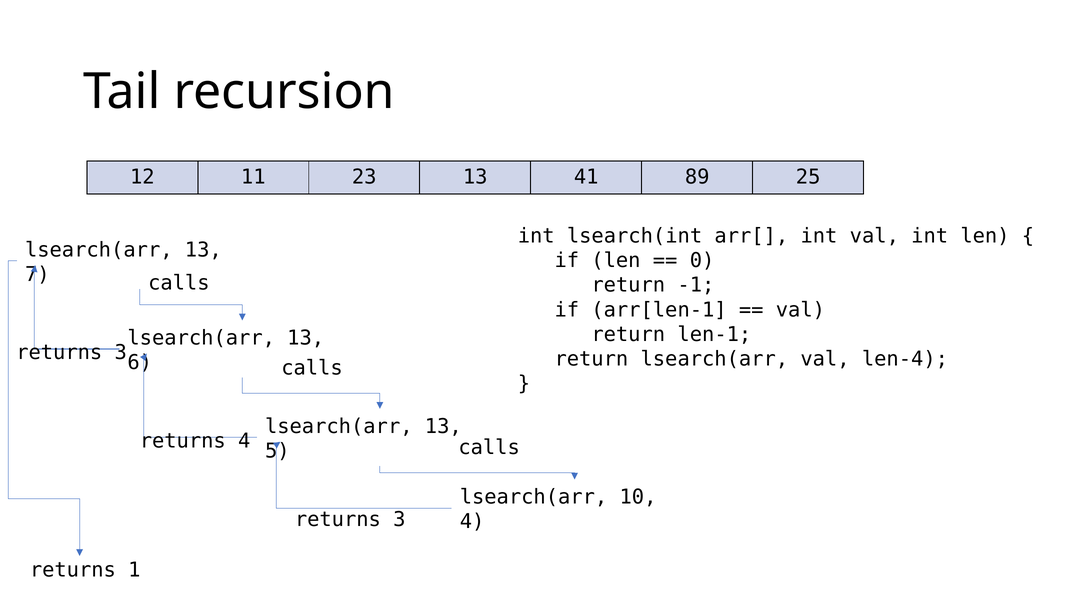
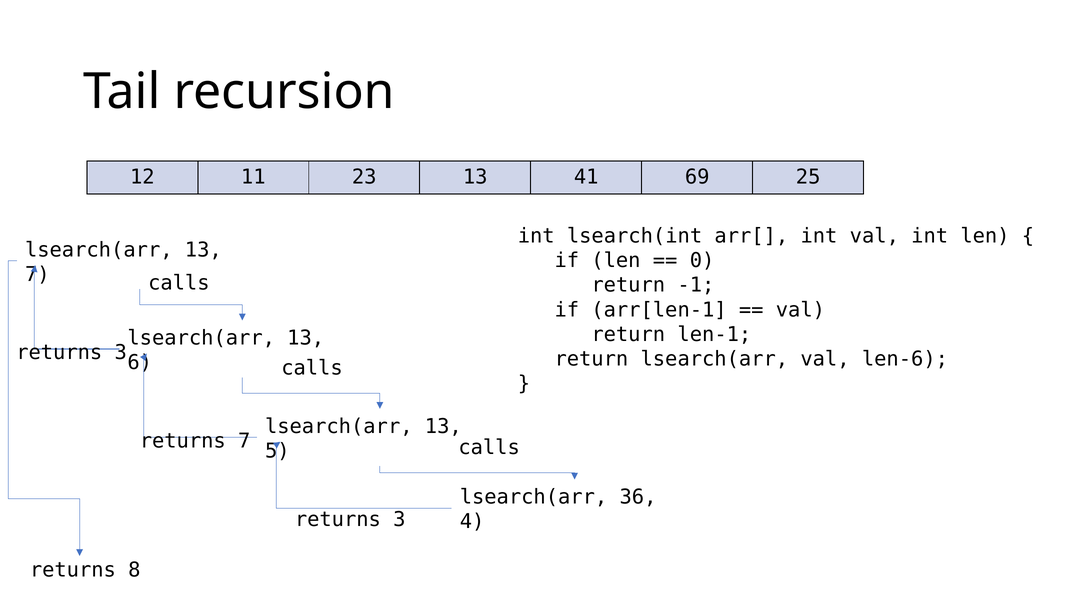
89: 89 -> 69
len-4: len-4 -> len-6
returns 4: 4 -> 7
10: 10 -> 36
1: 1 -> 8
